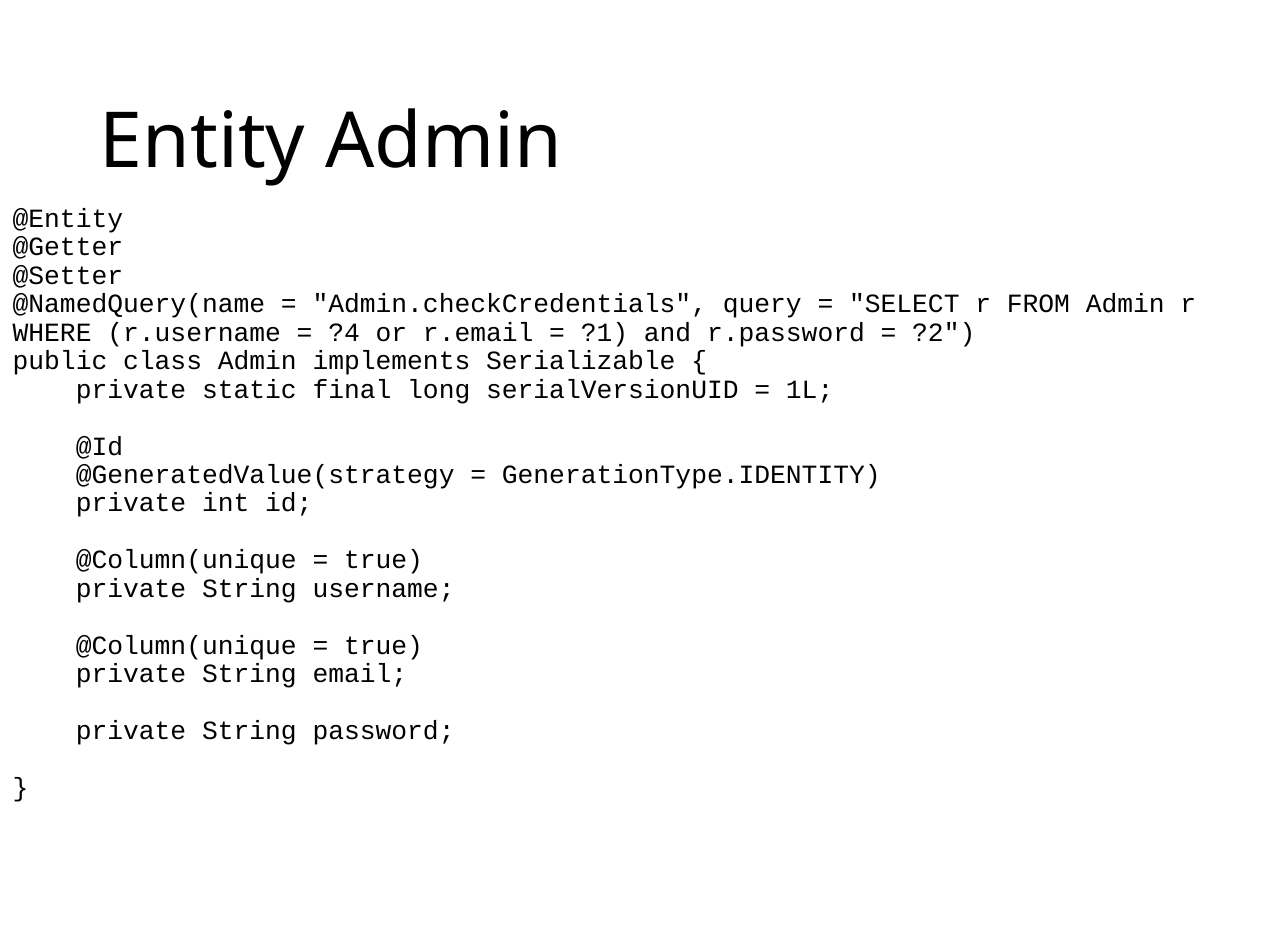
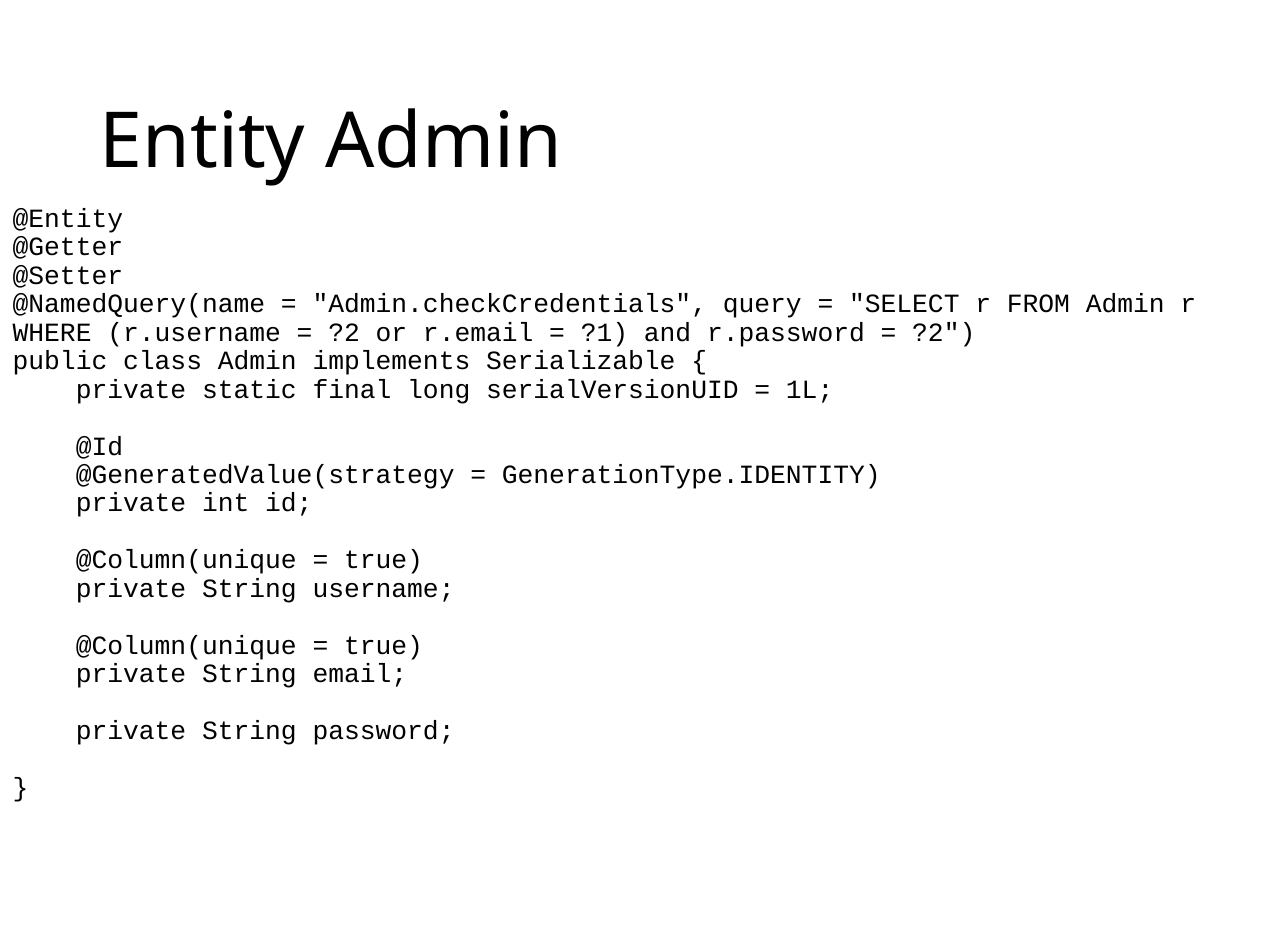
?4 at (344, 332): ?4 -> ?2
